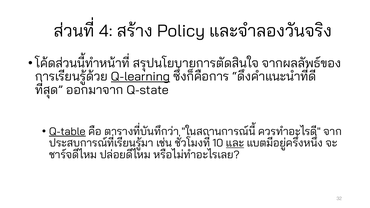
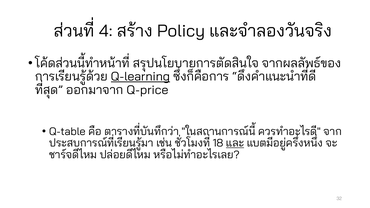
Q-state: Q-state -> Q-price
Q-table underline: present -> none
10: 10 -> 18
